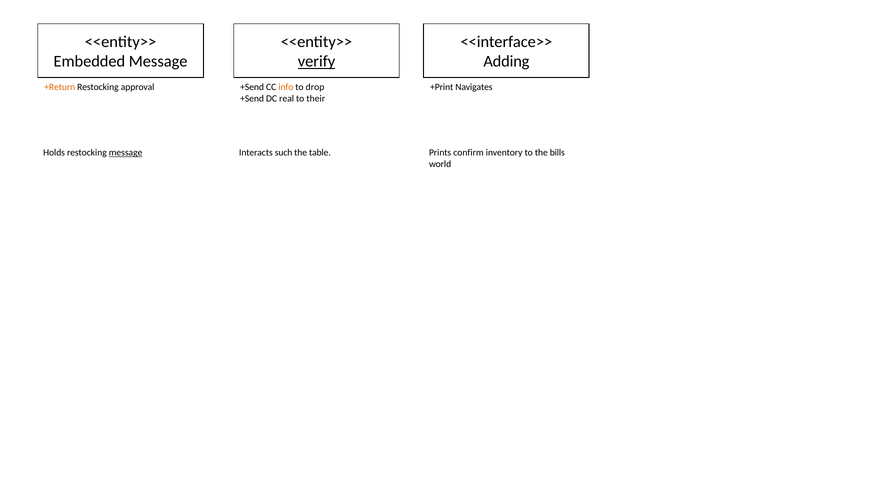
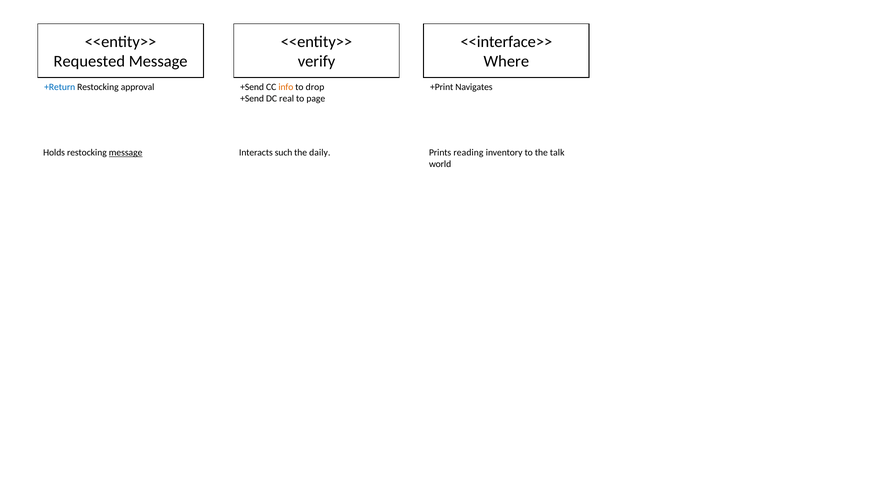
Embedded: Embedded -> Requested
verify underline: present -> none
Adding: Adding -> Where
+Return colour: orange -> blue
their: their -> page
table: table -> daily
confirm: confirm -> reading
bills: bills -> talk
